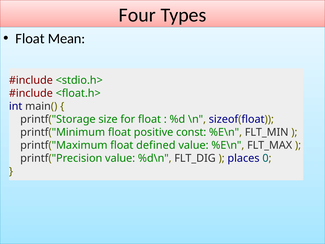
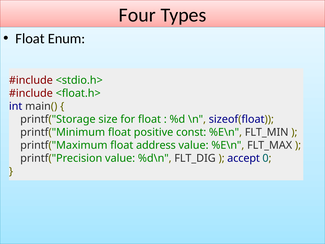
Mean: Mean -> Enum
defined: defined -> address
places: places -> accept
